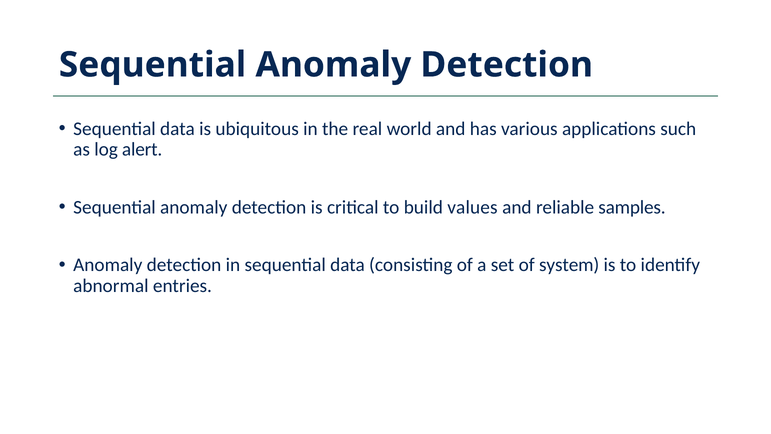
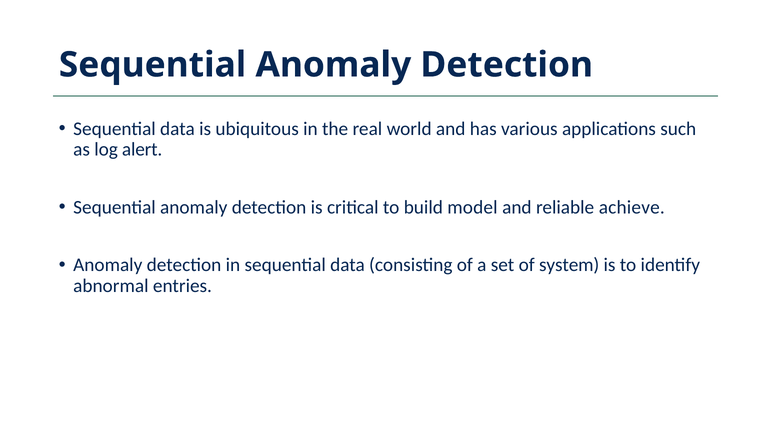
values: values -> model
samples: samples -> achieve
